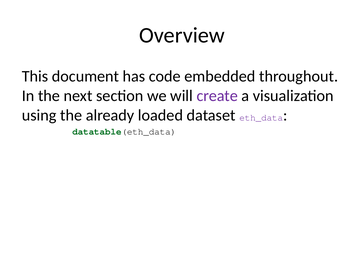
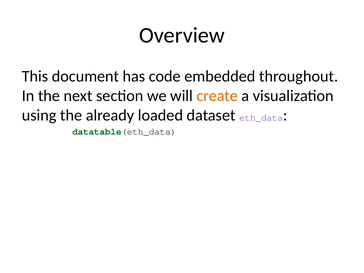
create colour: purple -> orange
